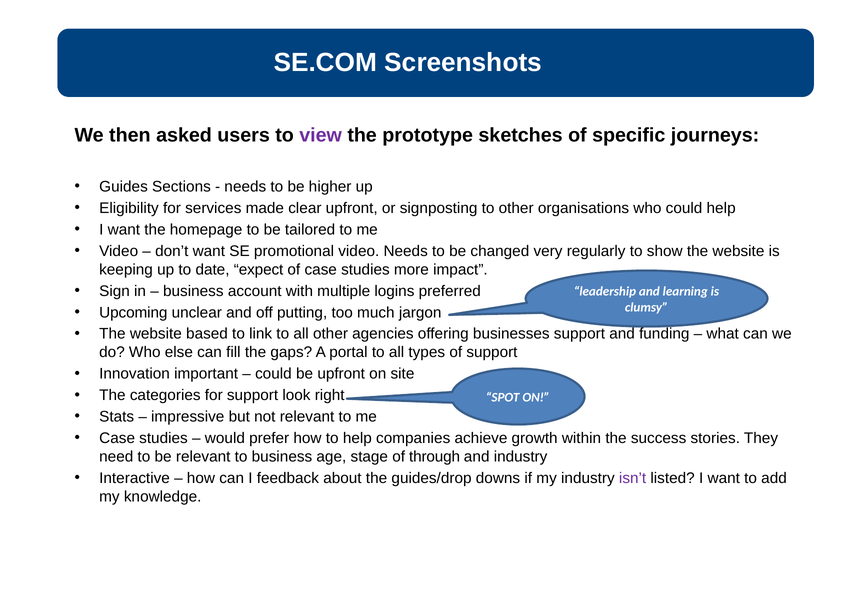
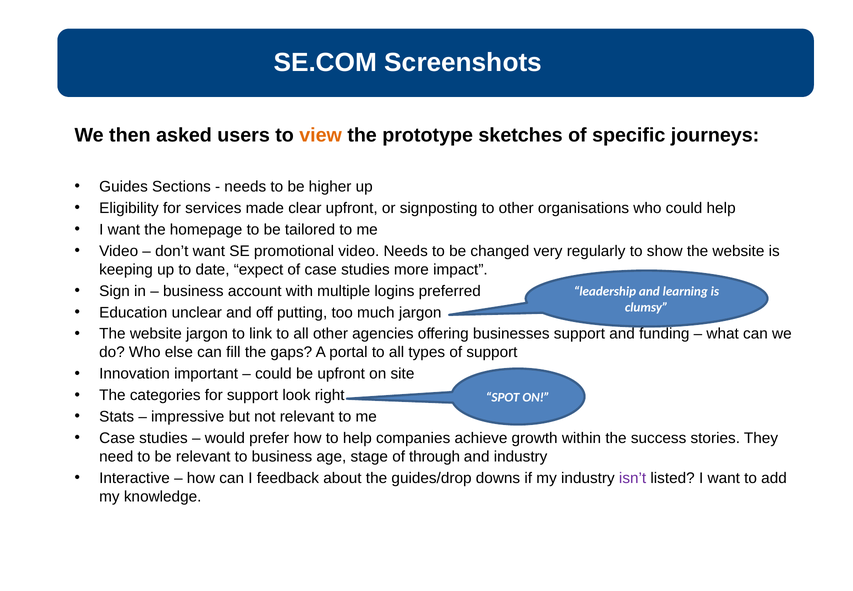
view colour: purple -> orange
Upcoming: Upcoming -> Education
website based: based -> jargon
